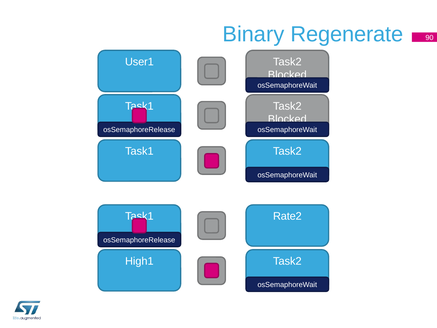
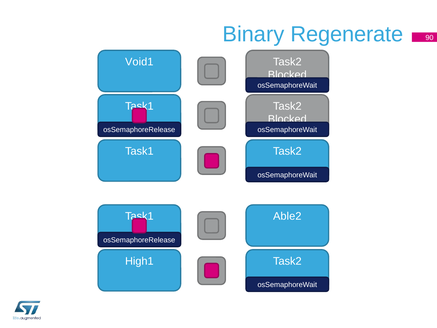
User1: User1 -> Void1
Rate2: Rate2 -> Able2
